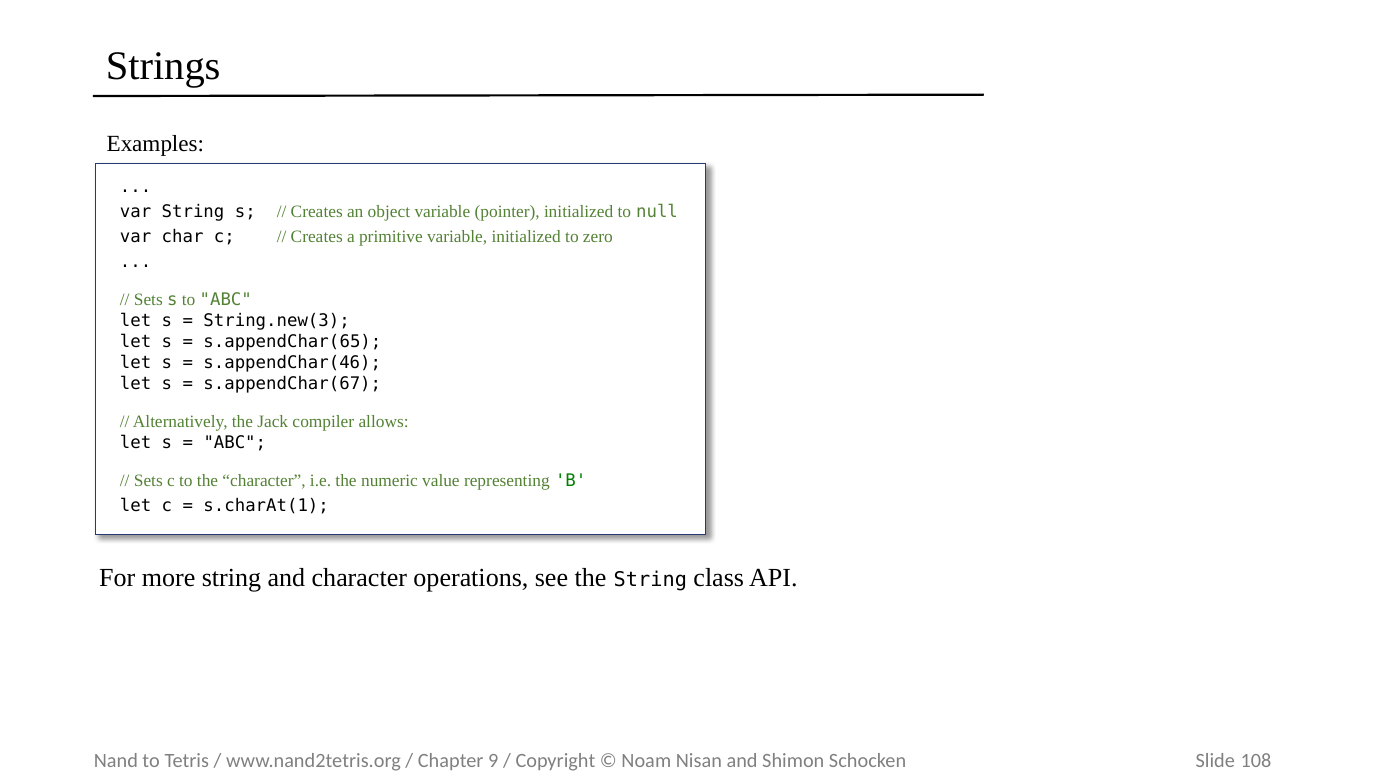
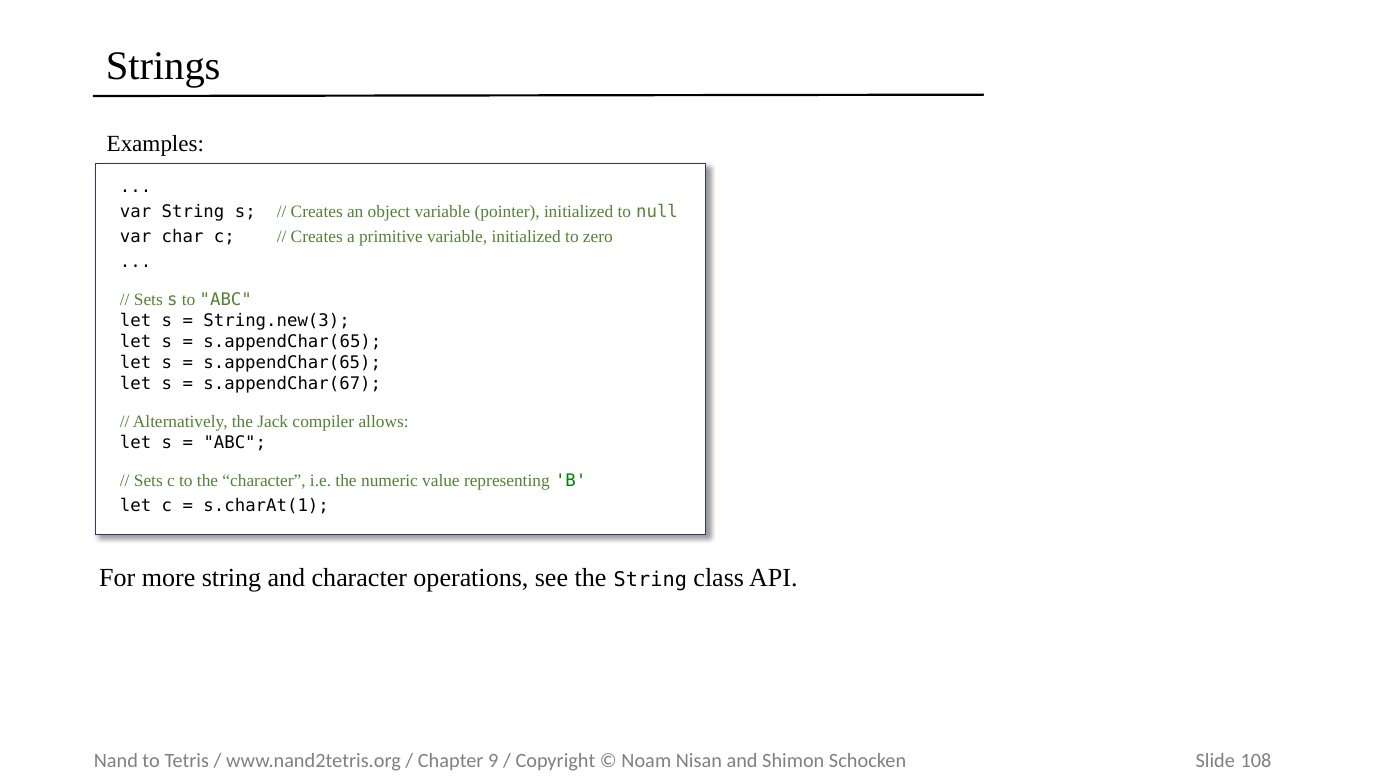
s.appendChar(46 at (292, 363): s.appendChar(46 -> s.appendChar(65
